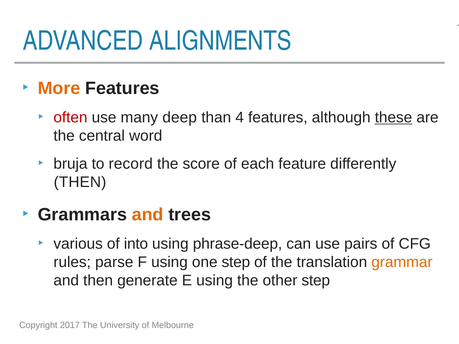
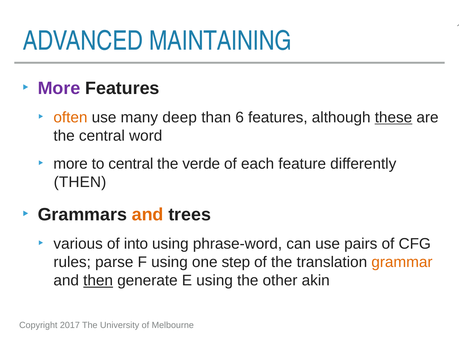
ALIGNMENTS: ALIGNMENTS -> MAINTAINING
More at (59, 88) colour: orange -> purple
often colour: red -> orange
4: 4 -> 6
bruja at (70, 164): bruja -> more
to record: record -> central
score: score -> verde
phrase-deep: phrase-deep -> phrase-word
then at (98, 281) underline: none -> present
other step: step -> akin
